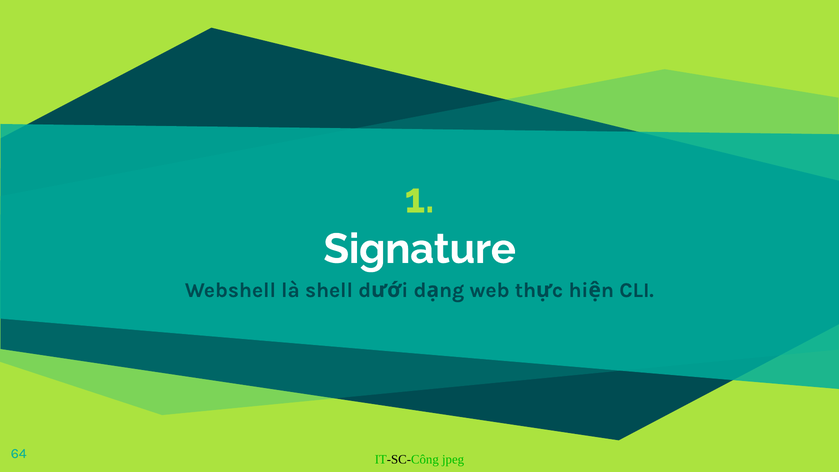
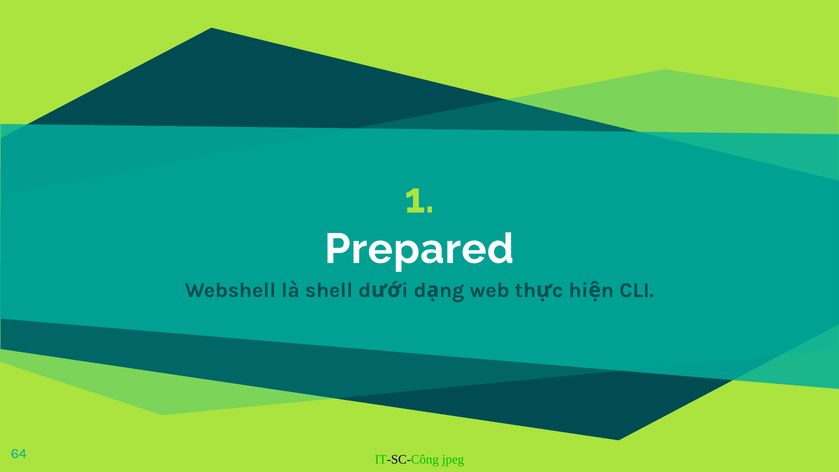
Signature: Signature -> Prepared
